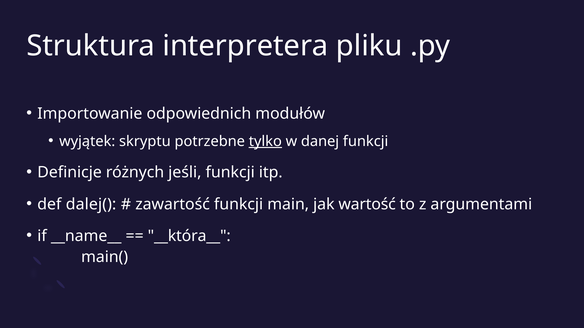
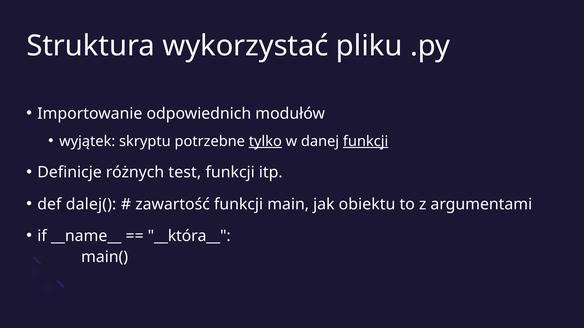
interpretera: interpretera -> wykorzystać
funkcji at (366, 142) underline: none -> present
jeśli: jeśli -> test
wartość: wartość -> obiektu
